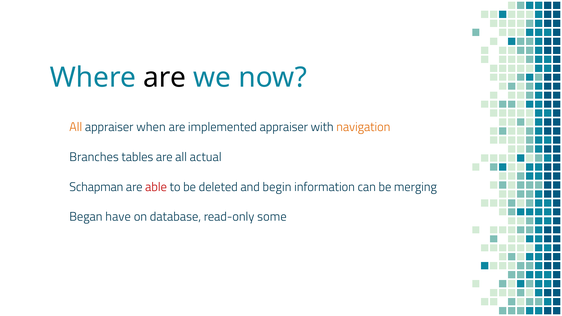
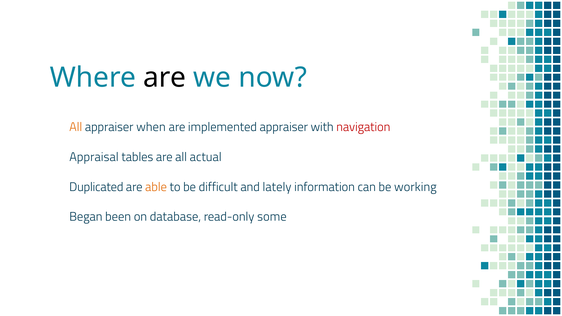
navigation colour: orange -> red
Branches: Branches -> Appraisal
Schapman: Schapman -> Duplicated
able colour: red -> orange
deleted: deleted -> difficult
begin: begin -> lately
merging: merging -> working
have: have -> been
